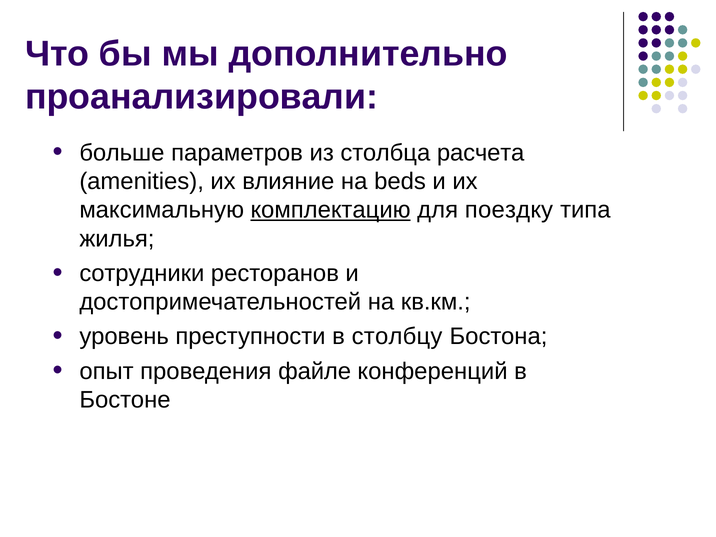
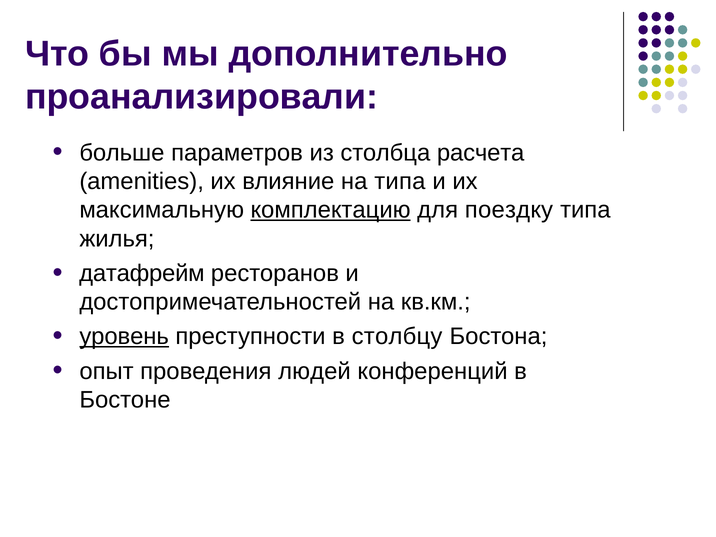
на beds: beds -> типа
сотрудники: сотрудники -> датафрейм
уровень underline: none -> present
файле: файле -> людей
